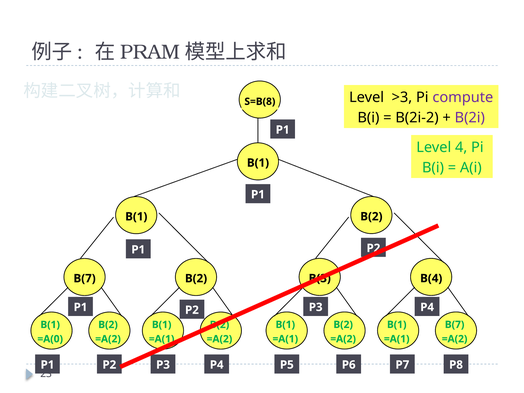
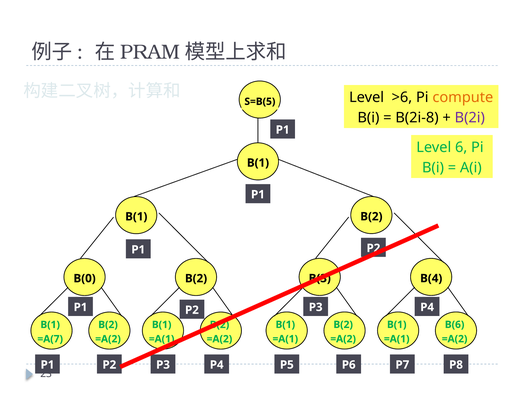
>3: >3 -> >6
compute colour: purple -> orange
S=B(8: S=B(8 -> S=B(5
B(2i-2: B(2i-2 -> B(2i-8
4: 4 -> 6
B(7 at (85, 278): B(7 -> B(0
B(7 at (455, 325): B(7 -> B(6
=A(0: =A(0 -> =A(7
